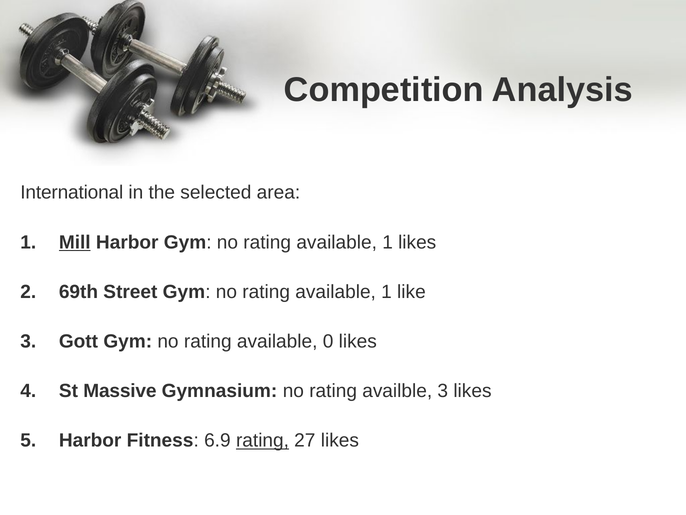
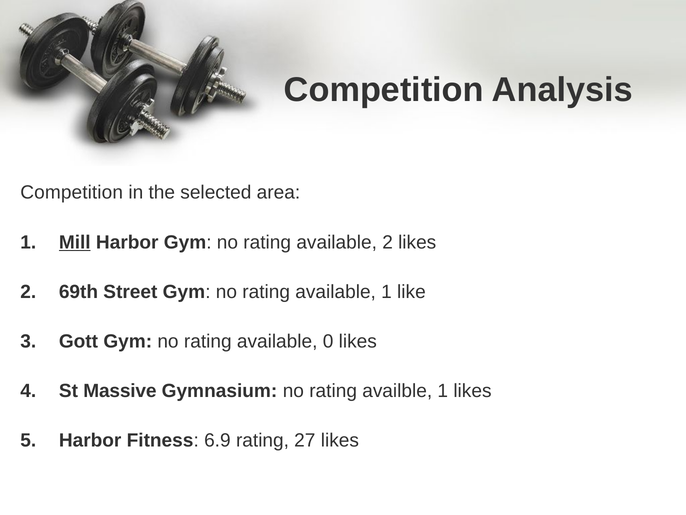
International at (72, 192): International -> Competition
1 at (388, 242): 1 -> 2
availble 3: 3 -> 1
rating at (262, 440) underline: present -> none
